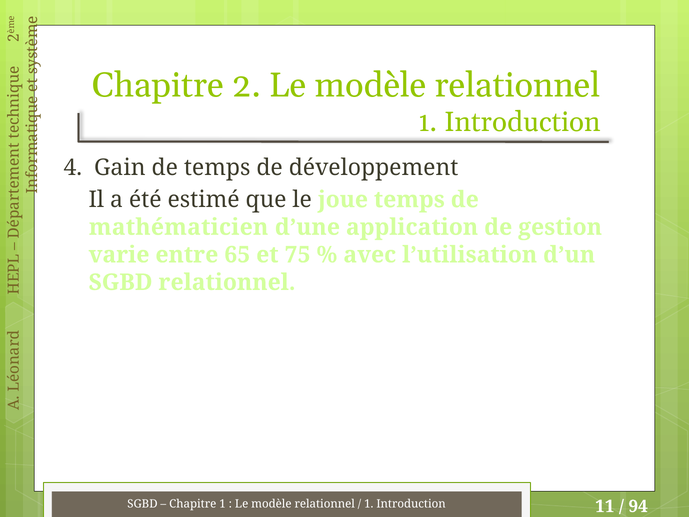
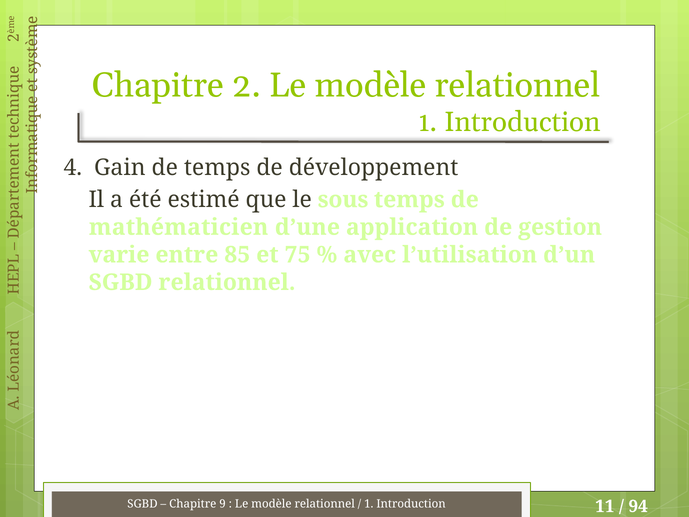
joue: joue -> sous
65: 65 -> 85
Chapitre 1: 1 -> 9
